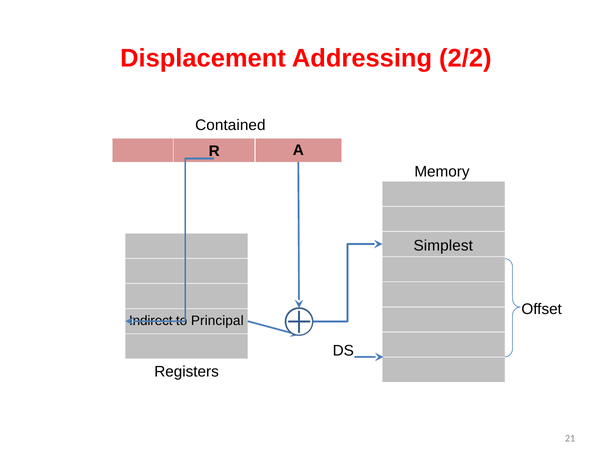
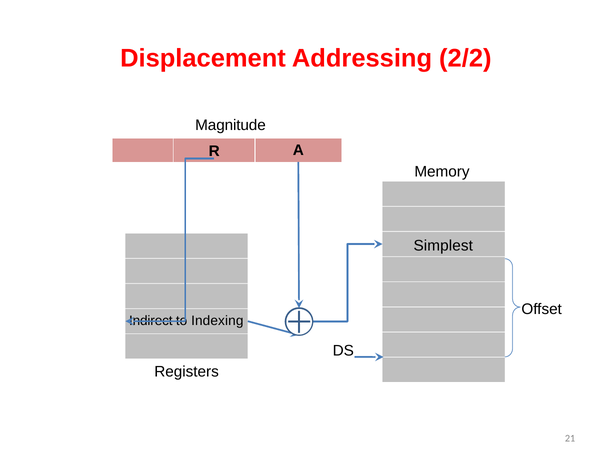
Contained: Contained -> Magnitude
Principal: Principal -> Indexing
